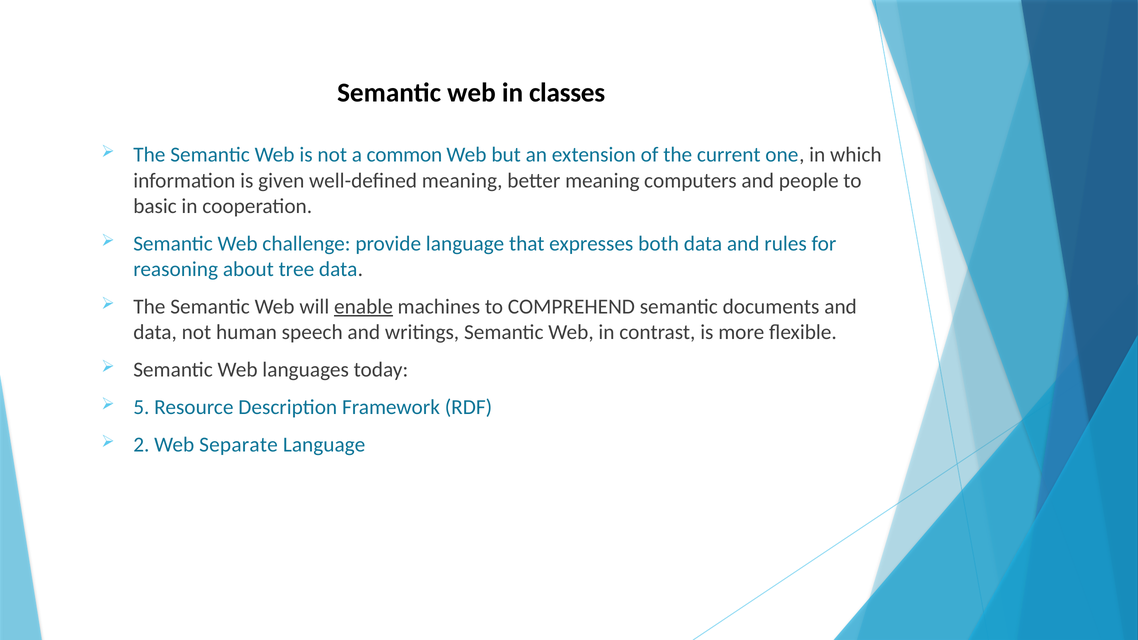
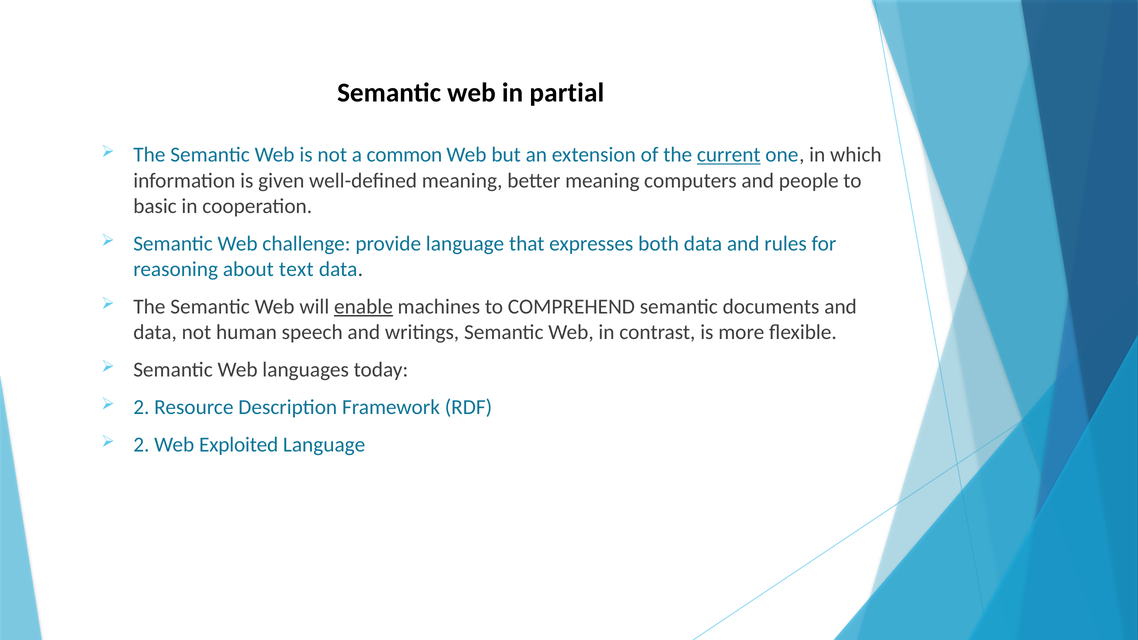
classes: classes -> partial
current underline: none -> present
tree: tree -> text
5 at (141, 407): 5 -> 2
Separate: Separate -> Exploited
